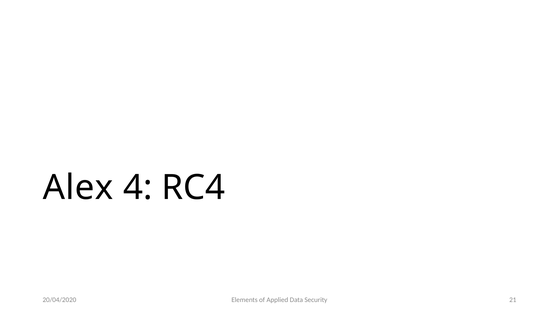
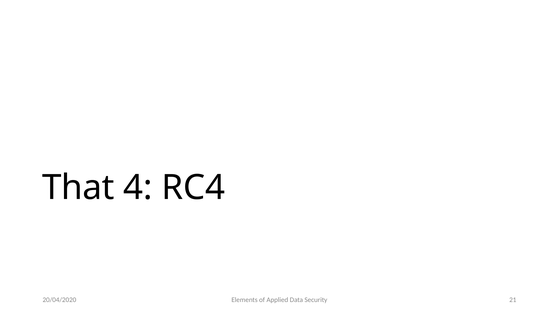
Alex: Alex -> That
